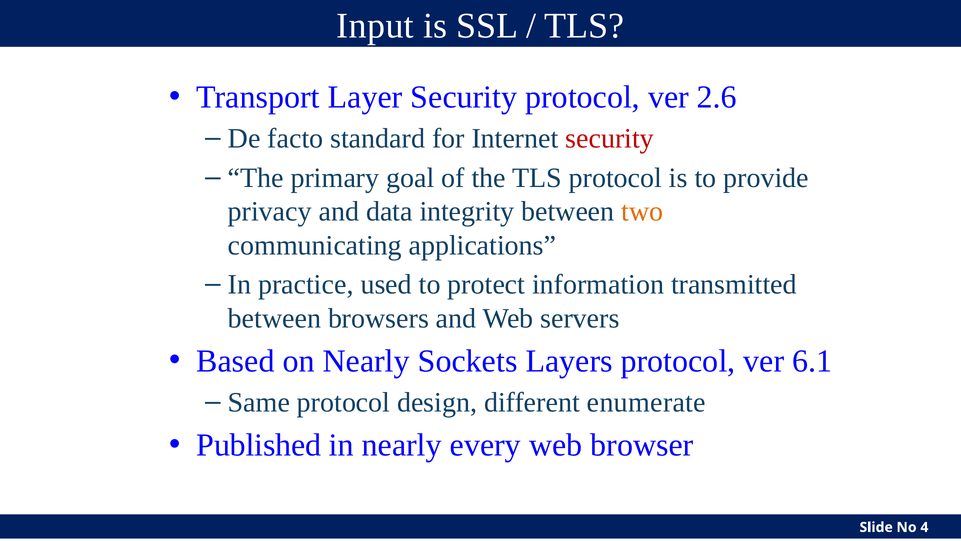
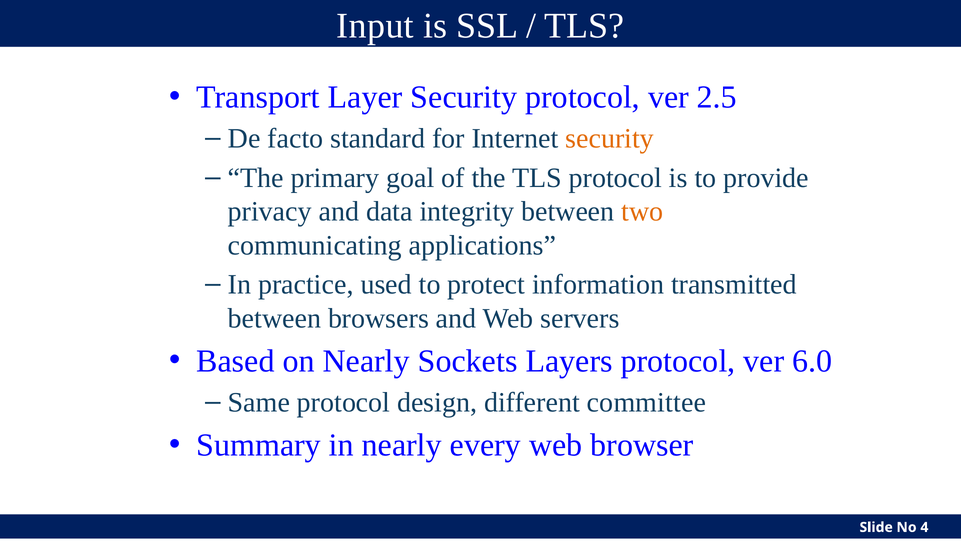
2.6: 2.6 -> 2.5
security at (610, 139) colour: red -> orange
6.1: 6.1 -> 6.0
enumerate: enumerate -> committee
Published: Published -> Summary
